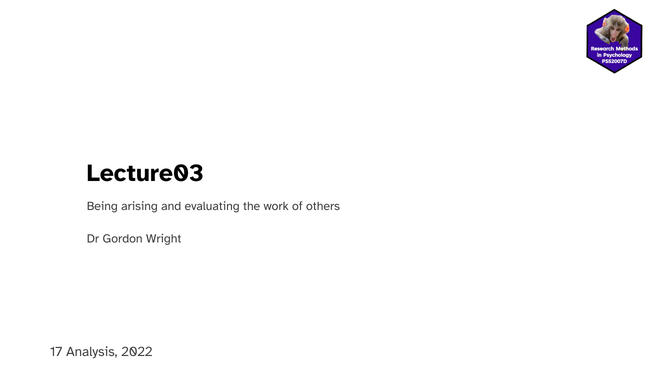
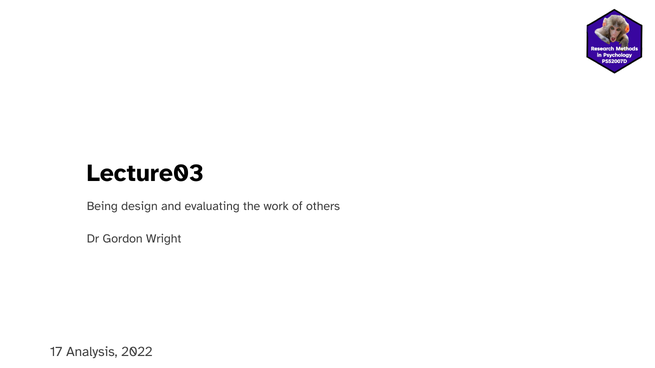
arising: arising -> design
